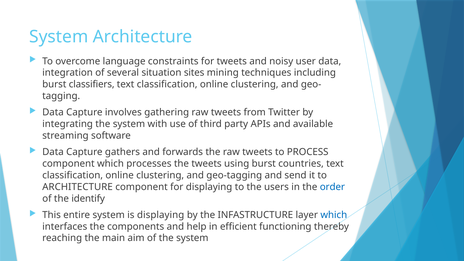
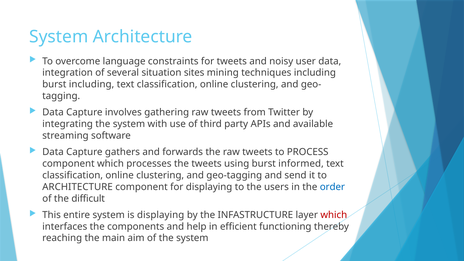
burst classifiers: classifiers -> including
countries: countries -> informed
identify: identify -> difficult
which at (334, 215) colour: blue -> red
